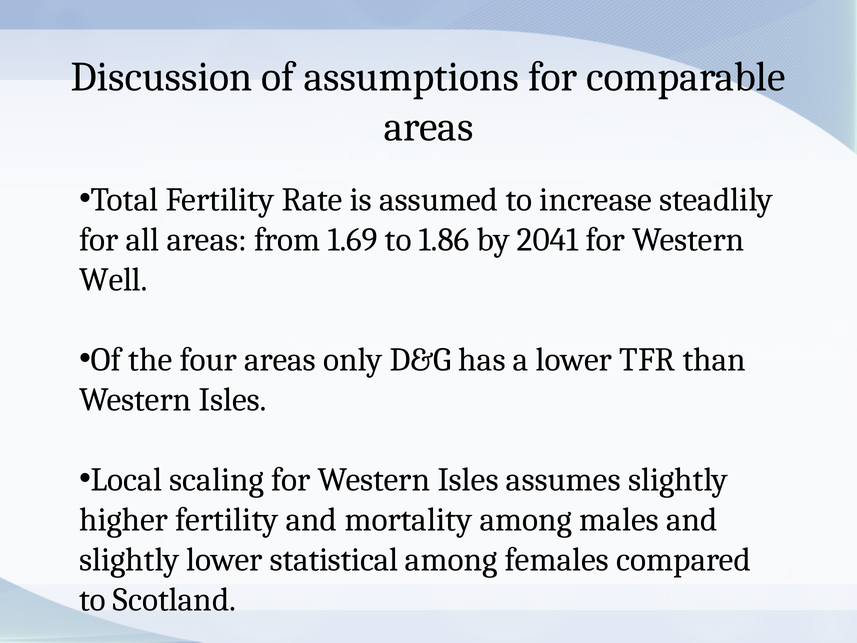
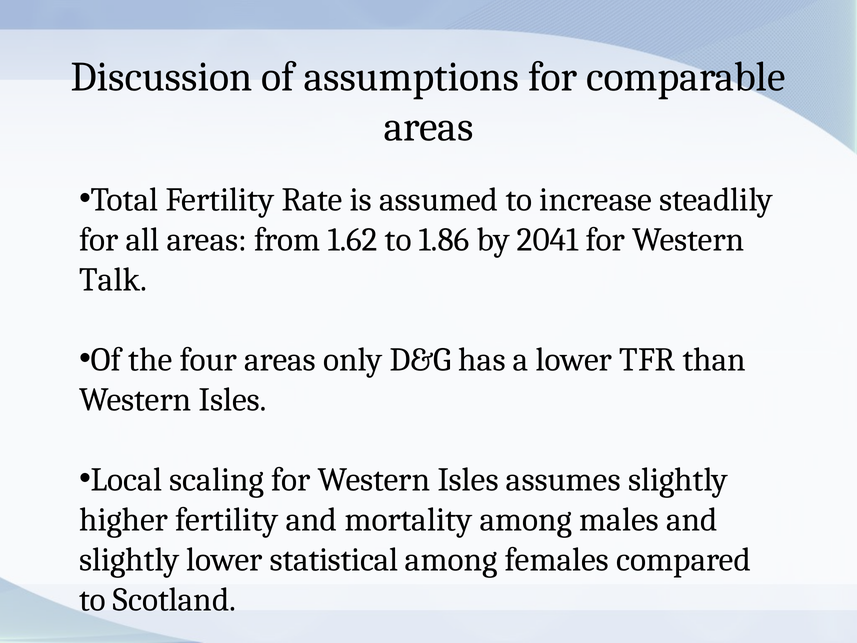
1.69: 1.69 -> 1.62
Well: Well -> Talk
